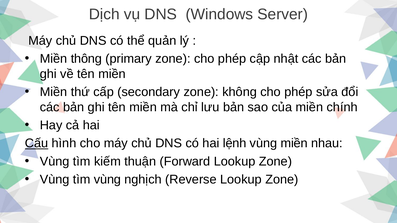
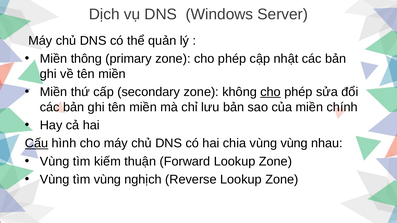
cho at (271, 92) underline: none -> present
lệnh: lệnh -> chia
vùng miền: miền -> vùng
